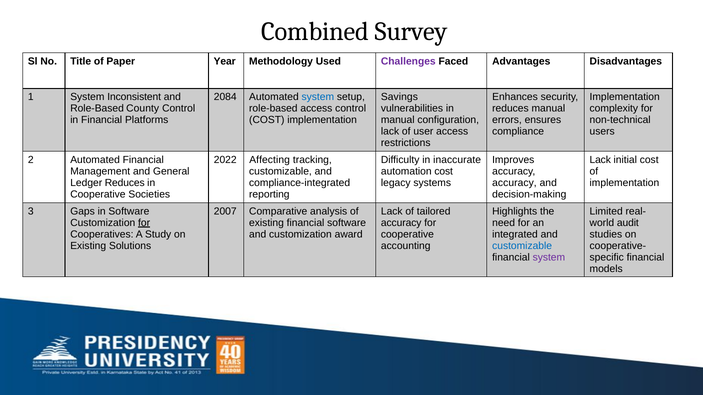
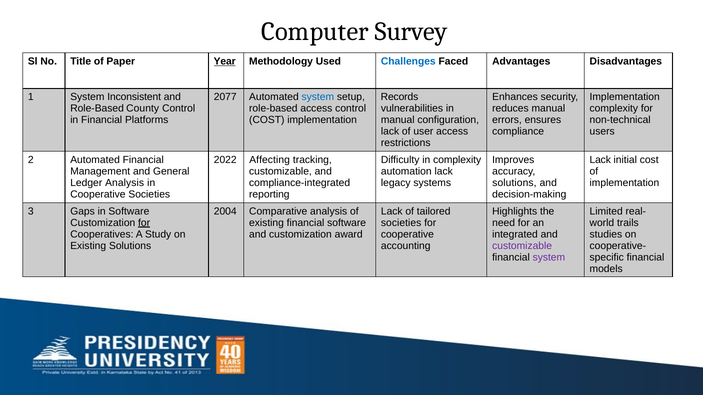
Combined: Combined -> Computer
Year underline: none -> present
Challenges colour: purple -> blue
2084: 2084 -> 2077
Savings: Savings -> Records
in inaccurate: inaccurate -> complexity
automation cost: cost -> lack
Ledger Reduces: Reduces -> Analysis
accuracy at (514, 183): accuracy -> solutions
2007: 2007 -> 2004
accuracy at (401, 223): accuracy -> societies
audit: audit -> trails
customizable at (522, 246) colour: blue -> purple
